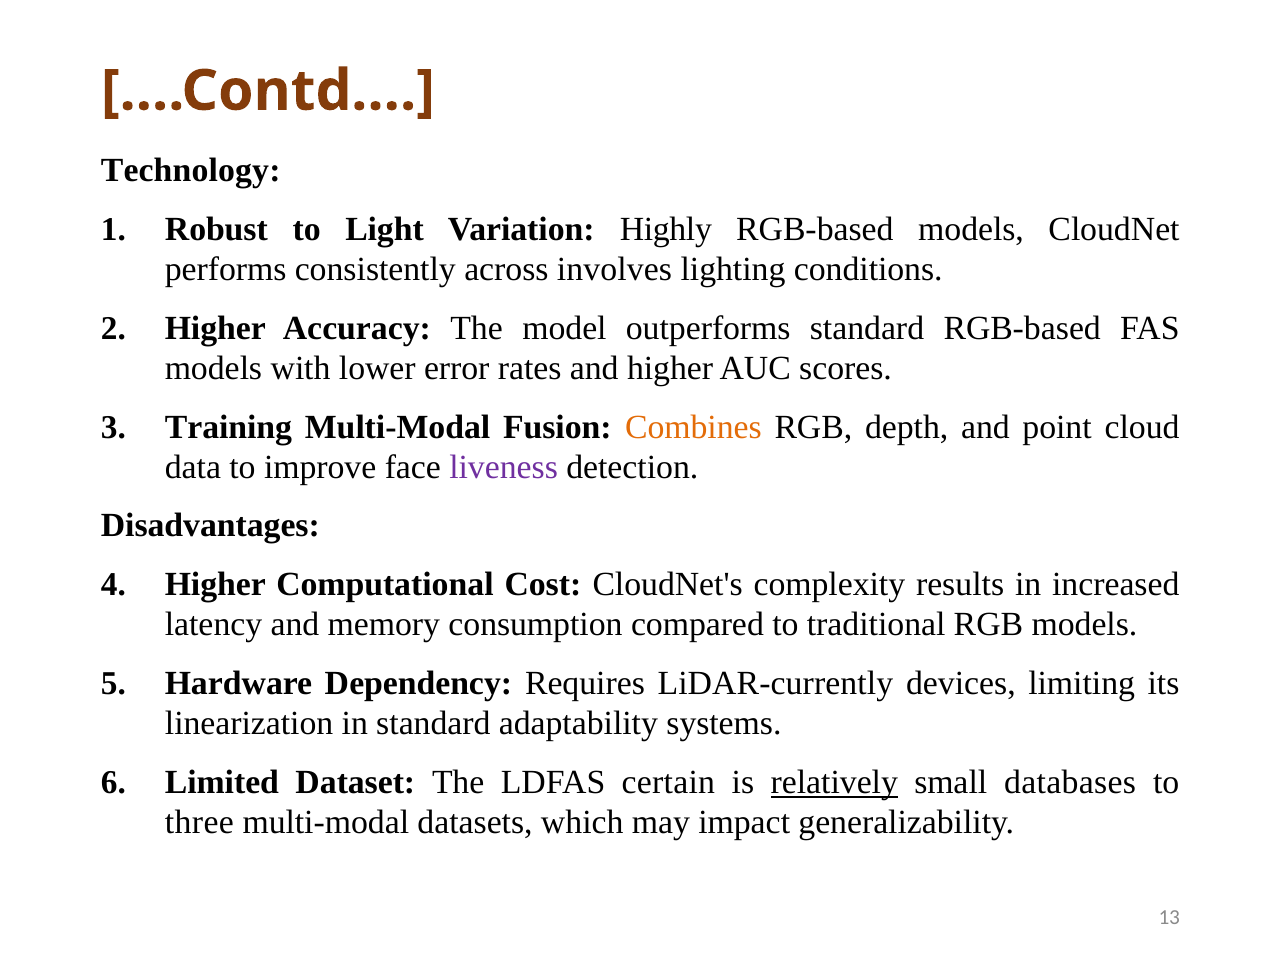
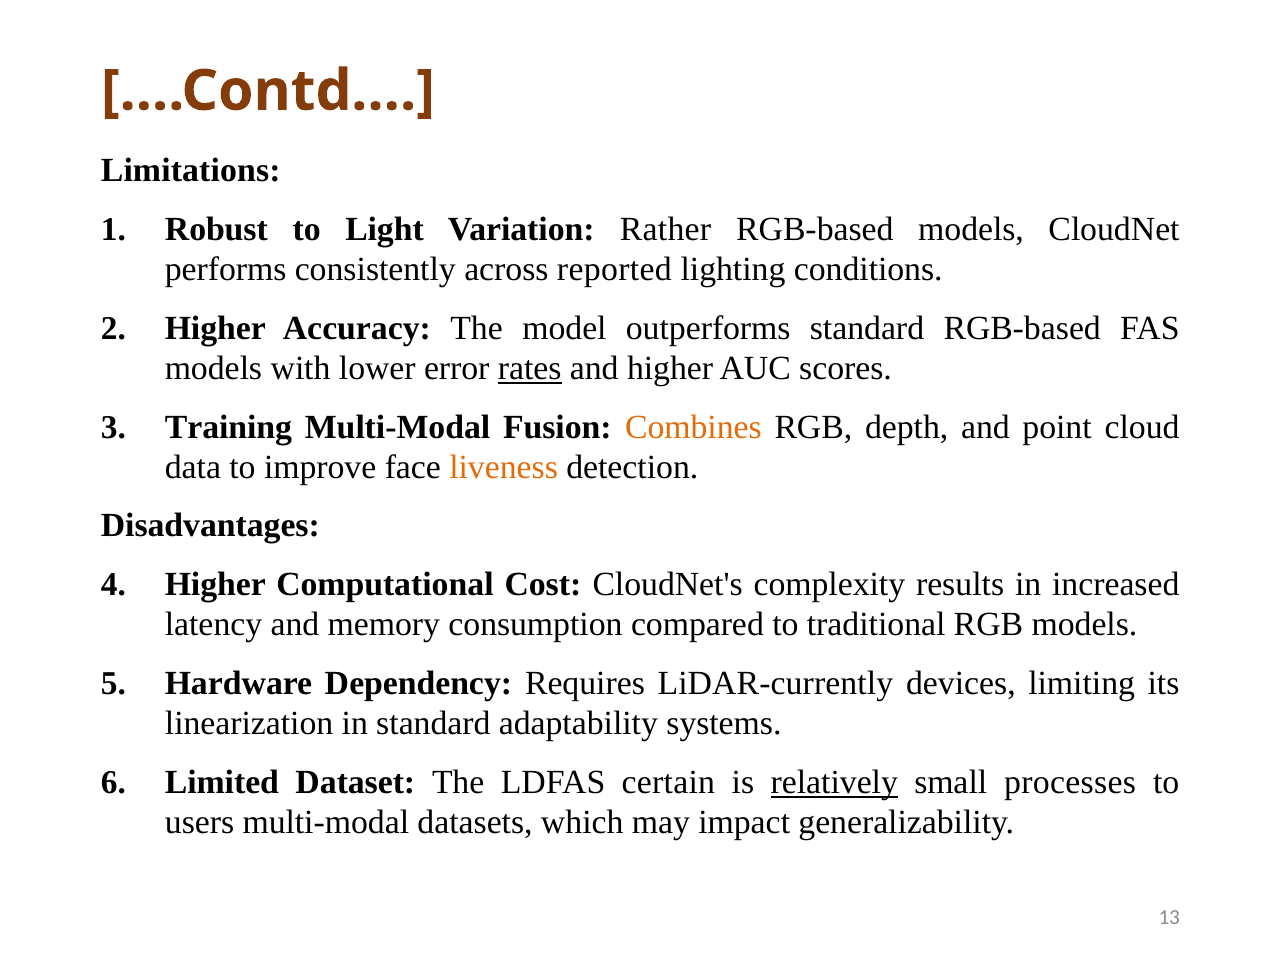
Technology: Technology -> Limitations
Highly: Highly -> Rather
involves: involves -> reported
rates underline: none -> present
liveness colour: purple -> orange
databases: databases -> processes
three: three -> users
